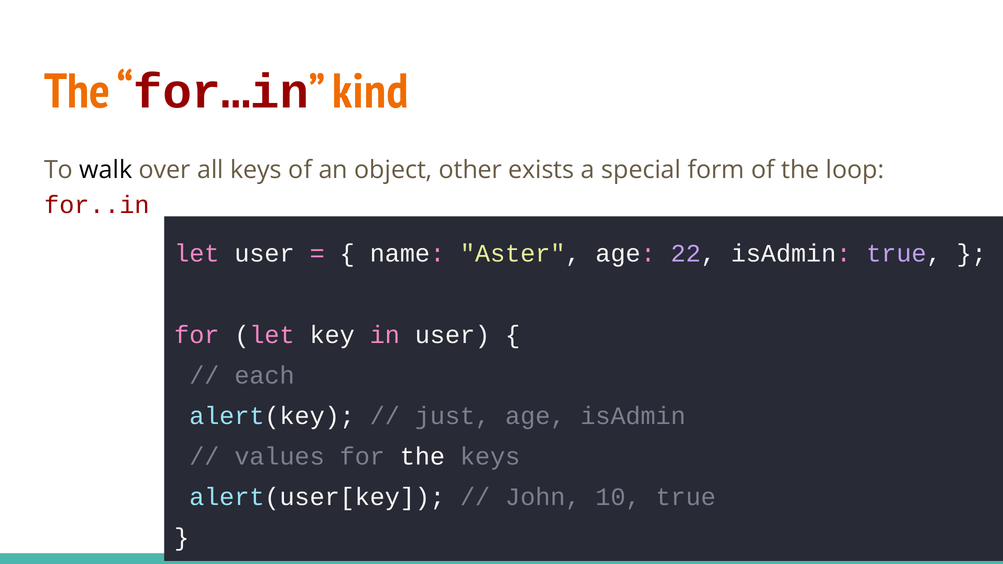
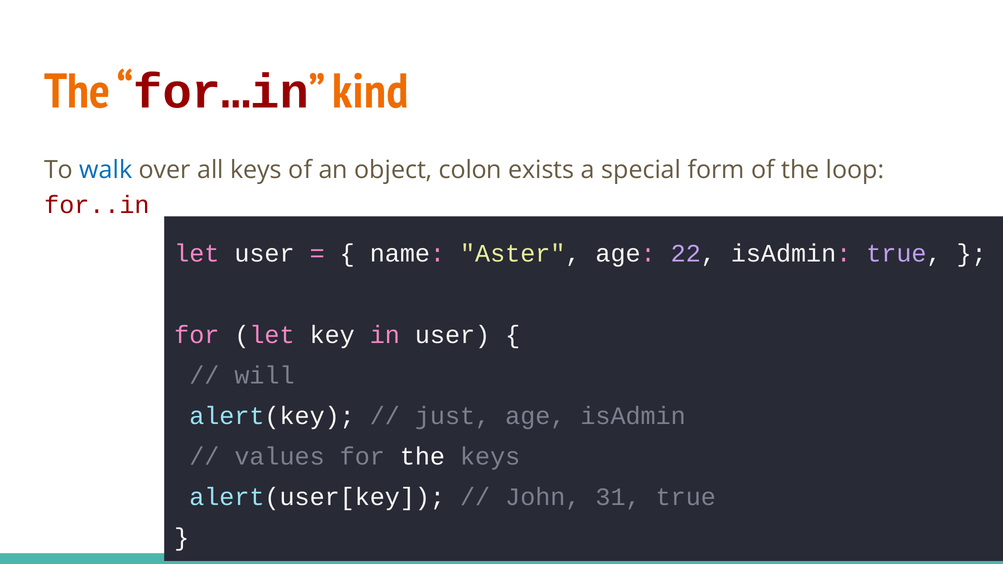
walk colour: black -> blue
other: other -> colon
each: each -> will
10: 10 -> 31
